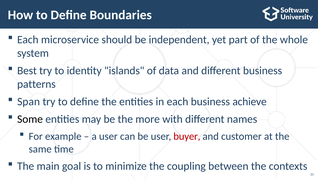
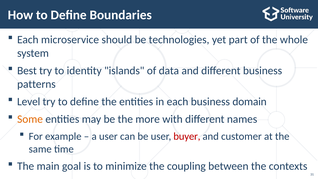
independent: independent -> technologies
Span: Span -> Level
achieve: achieve -> domain
Some colour: black -> orange
